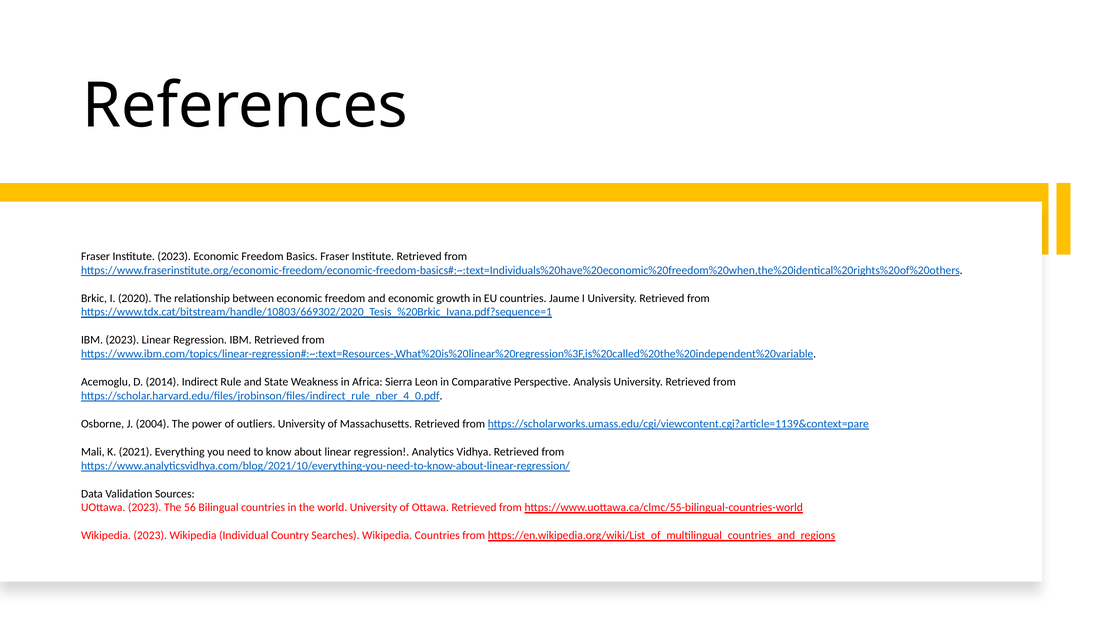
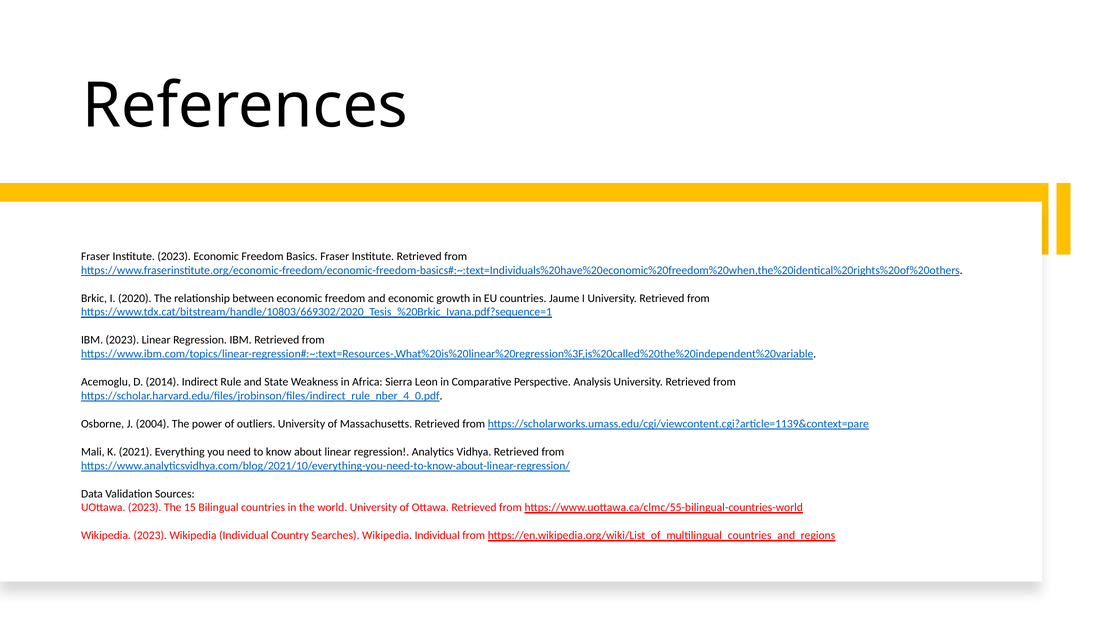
56: 56 -> 15
Searches Wikipedia Countries: Countries -> Individual
